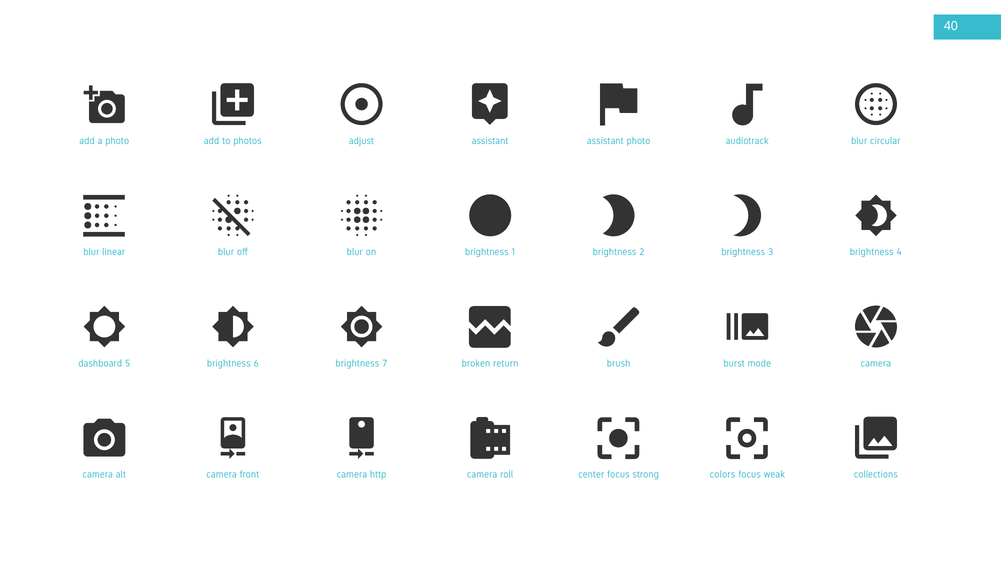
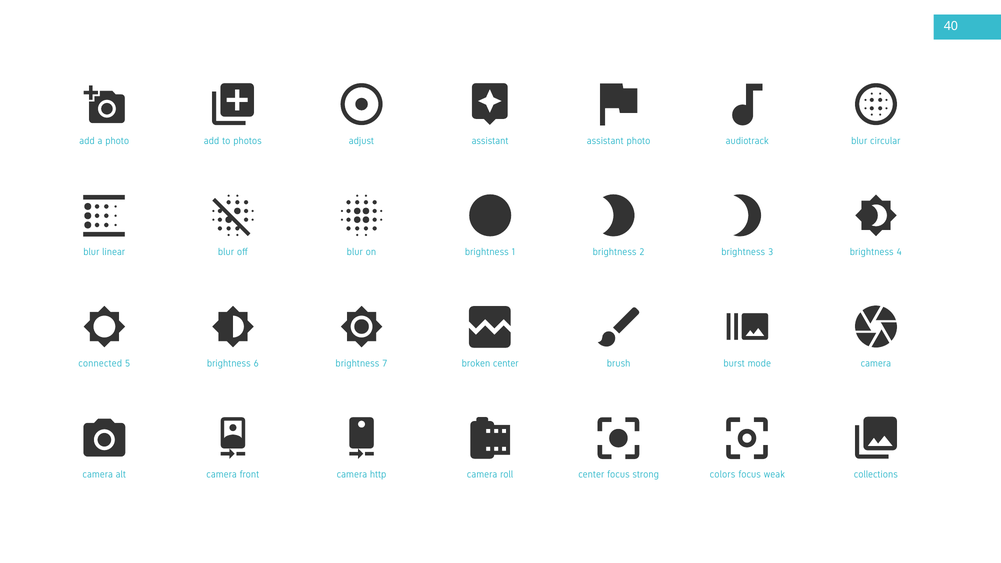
dashboard: dashboard -> connected
broken return: return -> center
